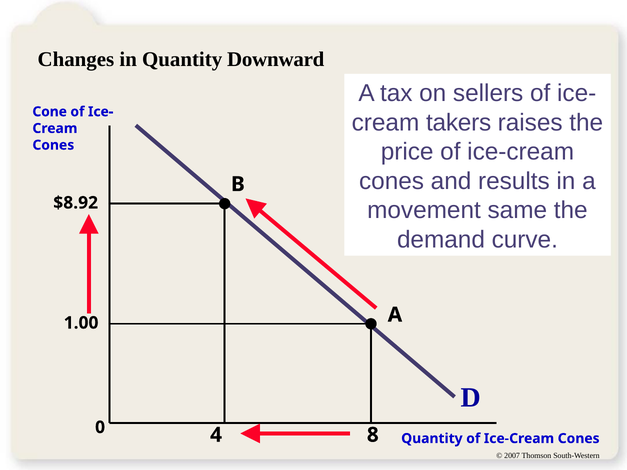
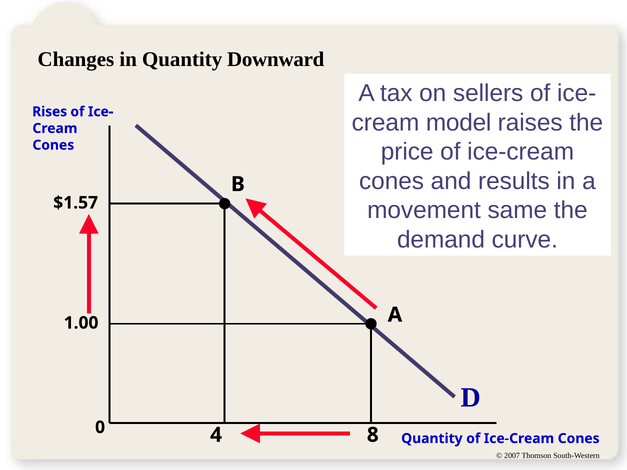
Cone: Cone -> Rises
takers: takers -> model
$8.92: $8.92 -> $1.57
